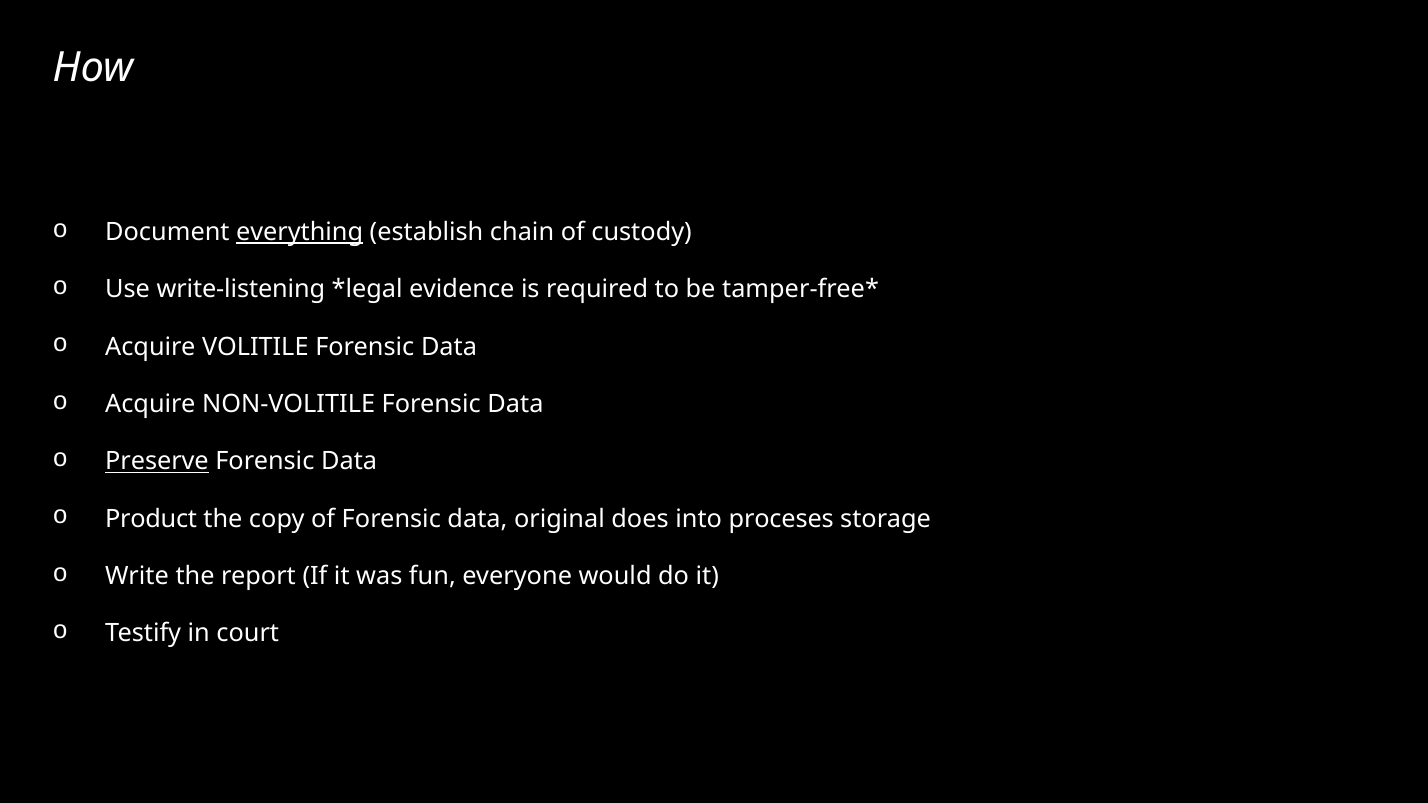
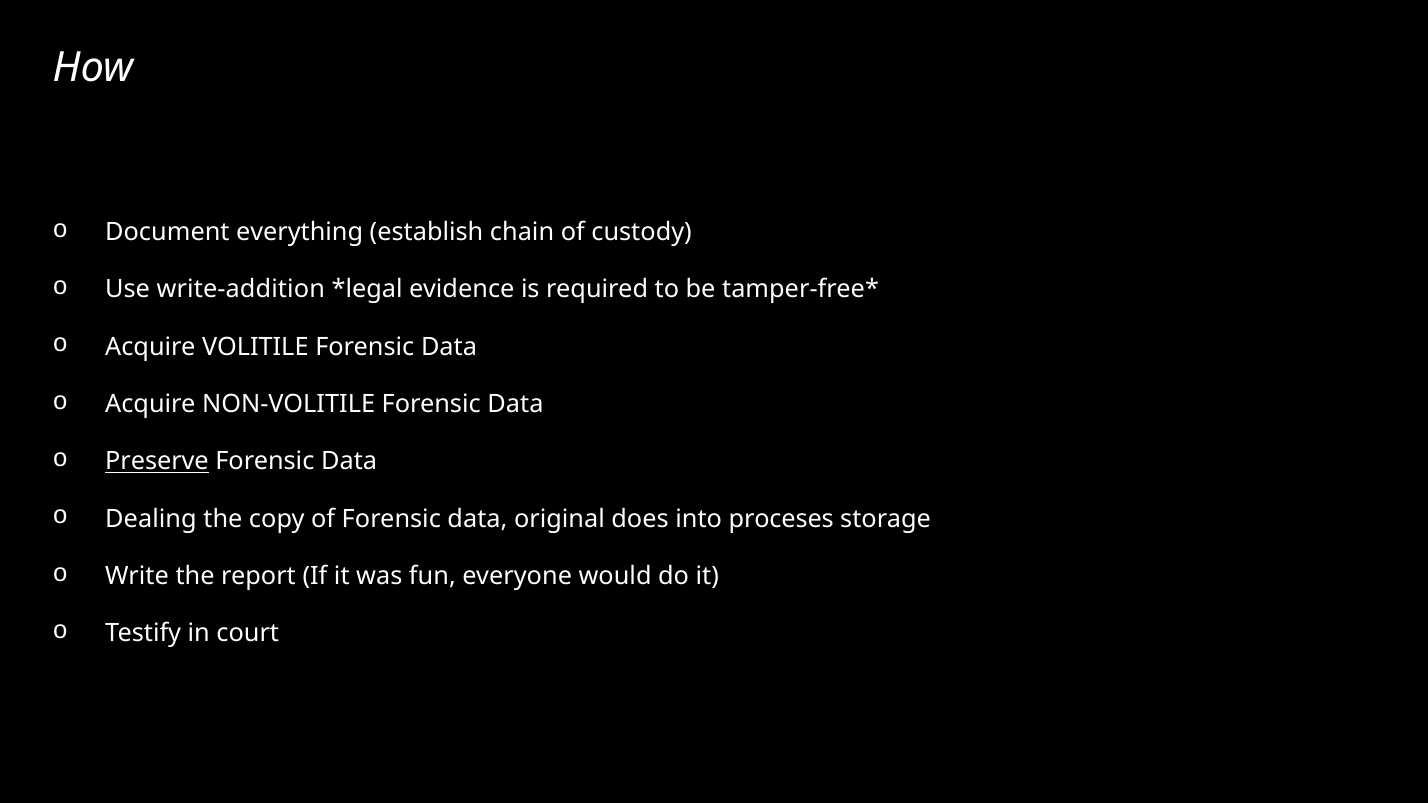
everything underline: present -> none
write-listening: write-listening -> write-addition
Product: Product -> Dealing
